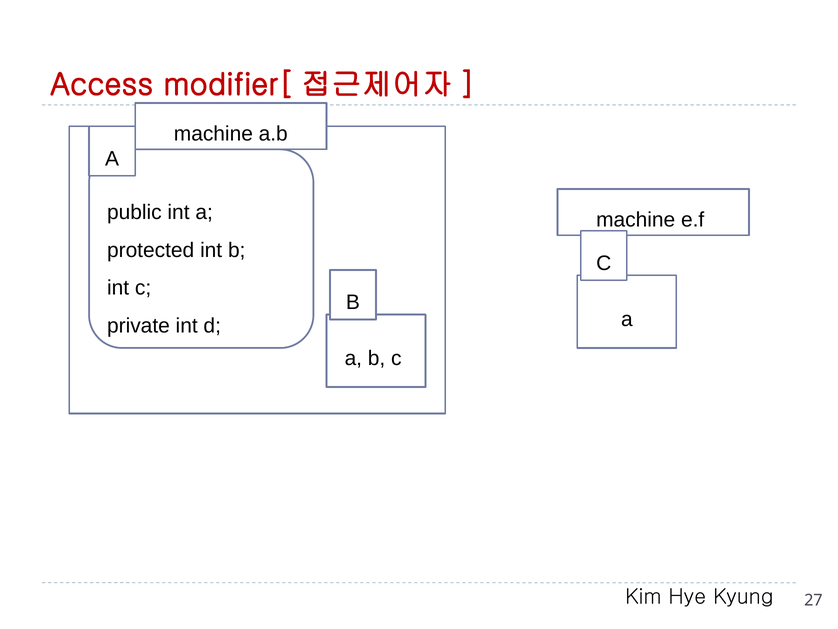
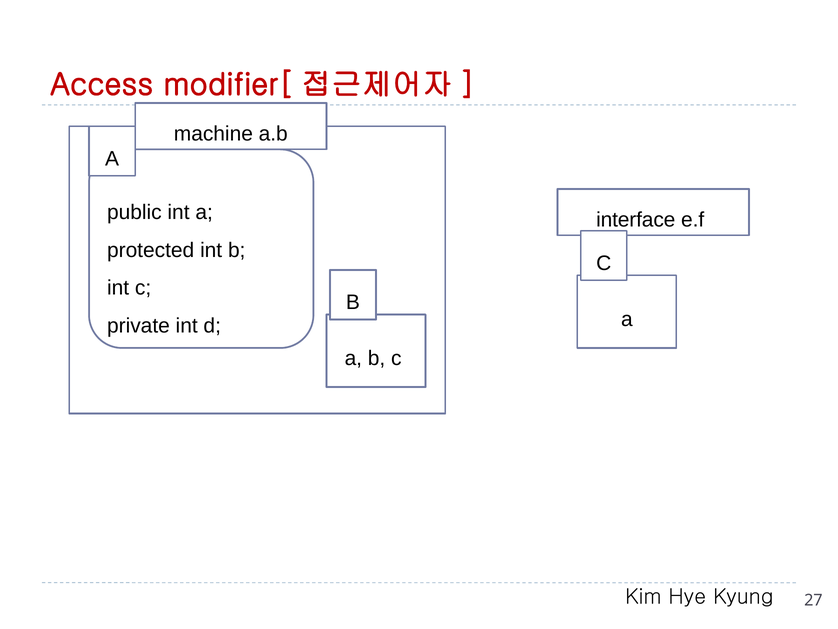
machine at (636, 220): machine -> interface
